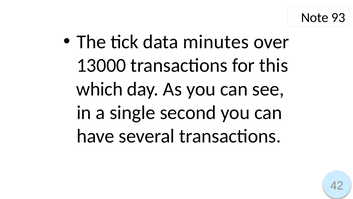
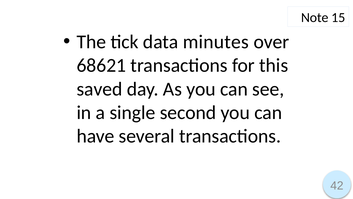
93: 93 -> 15
13000: 13000 -> 68621
which: which -> saved
